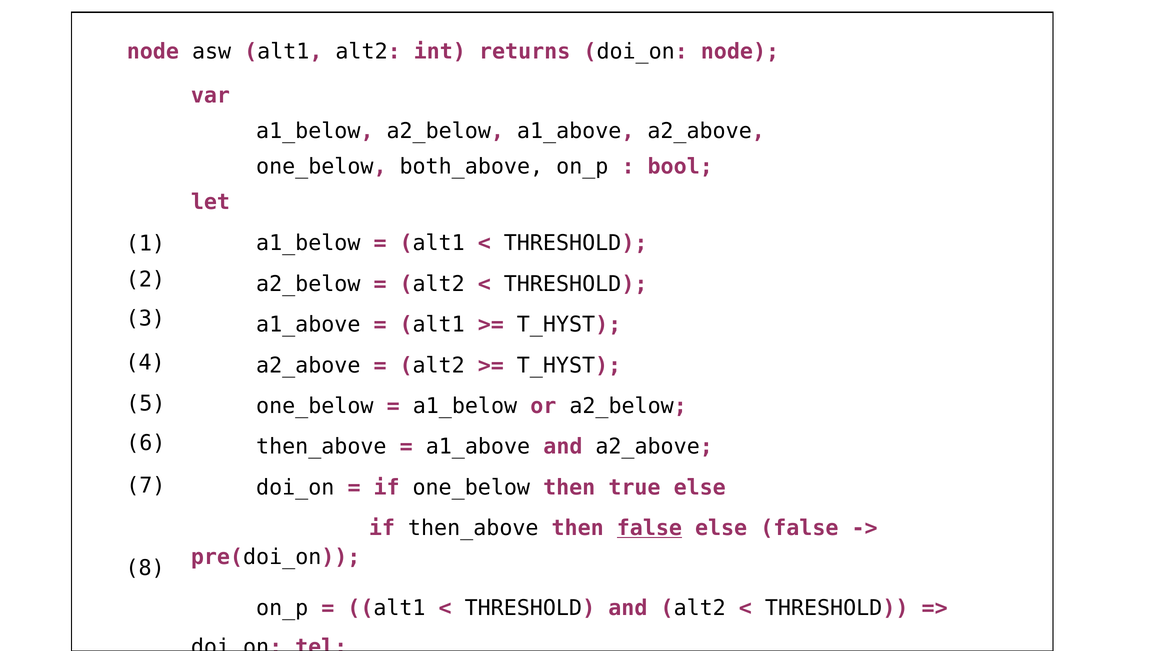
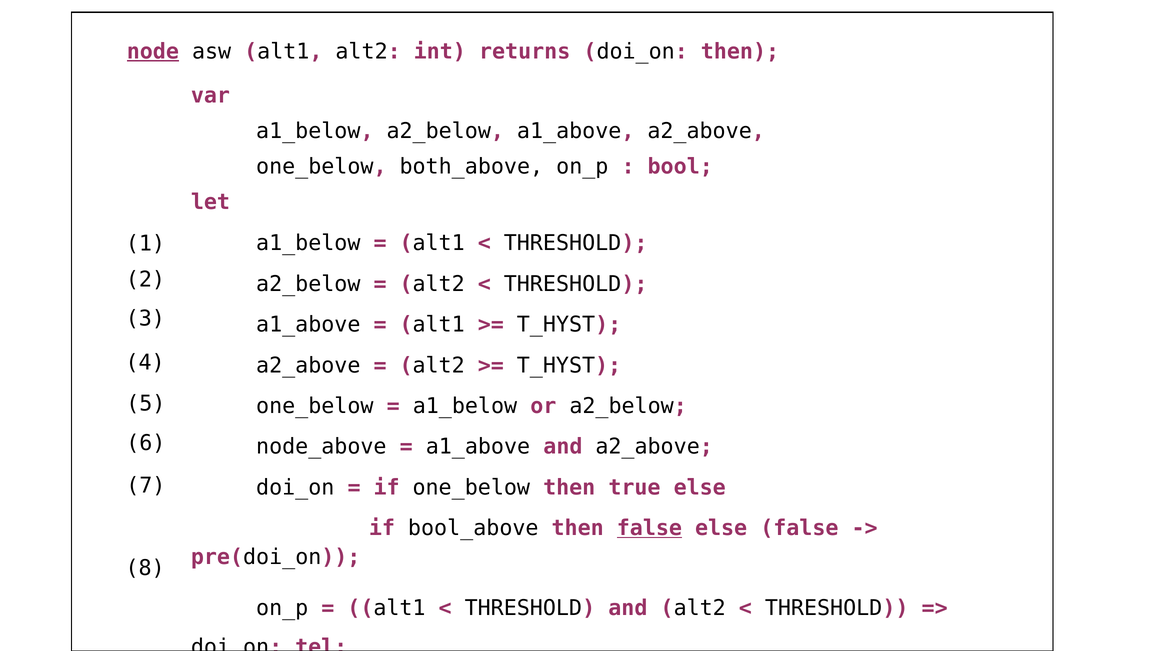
node at (153, 51) underline: none -> present
doi_on node: node -> then
then_above at (321, 447): then_above -> node_above
if then_above: then_above -> bool_above
